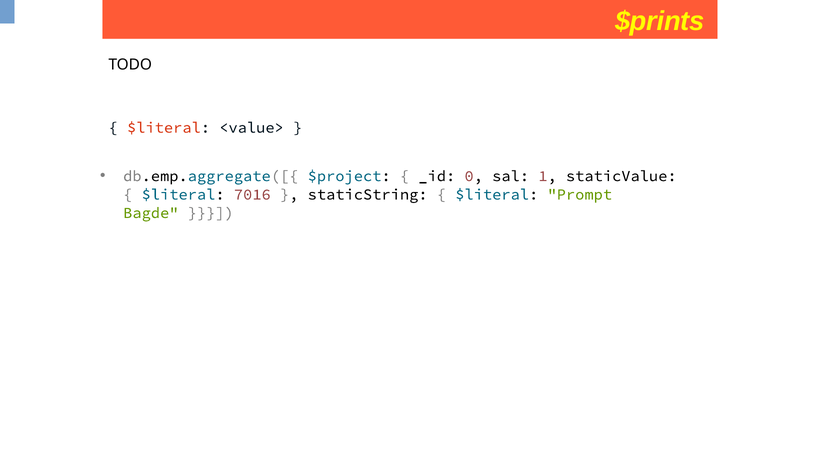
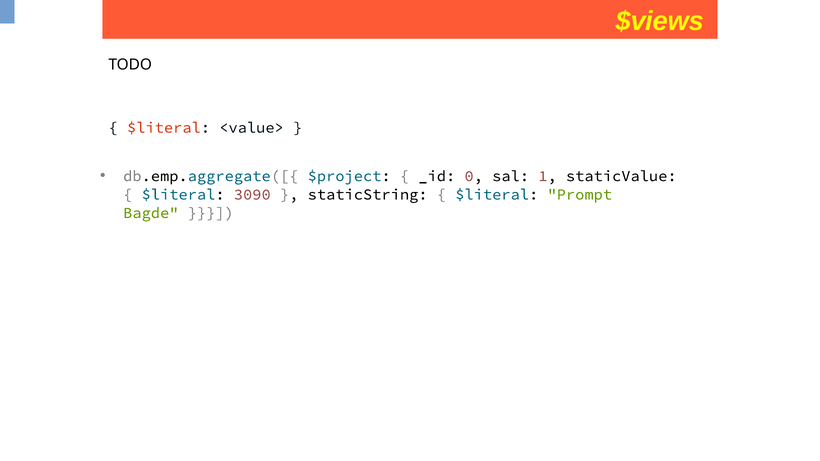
$prints: $prints -> $views
7016: 7016 -> 3090
